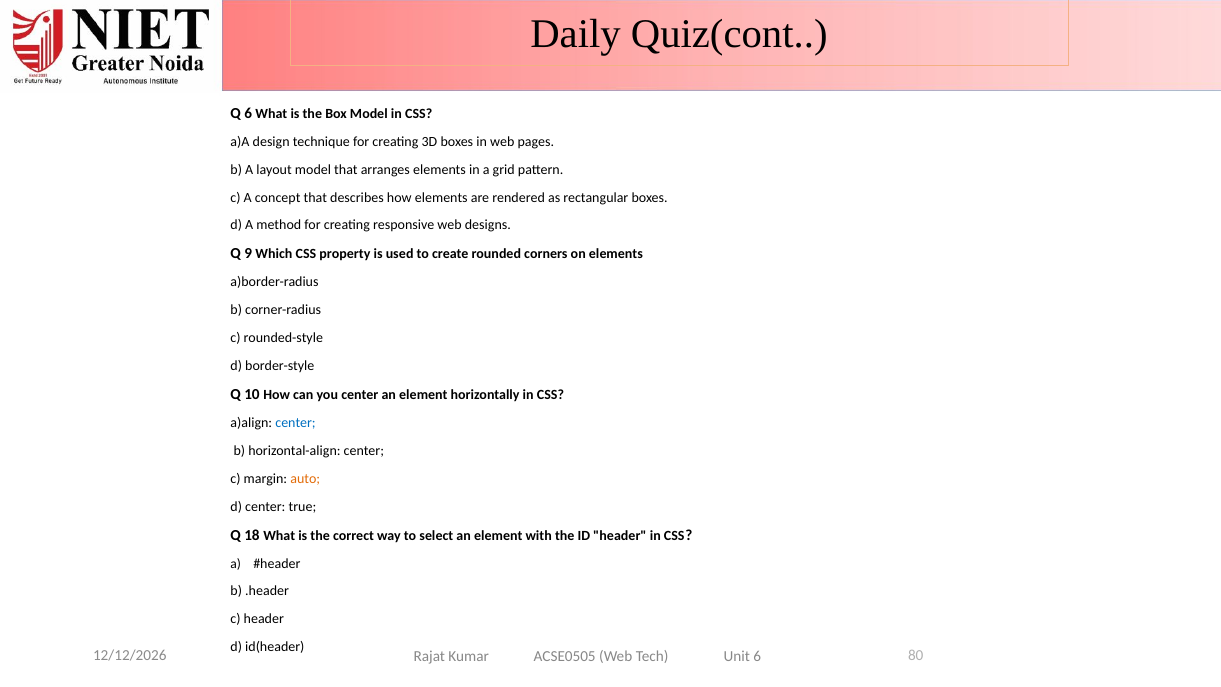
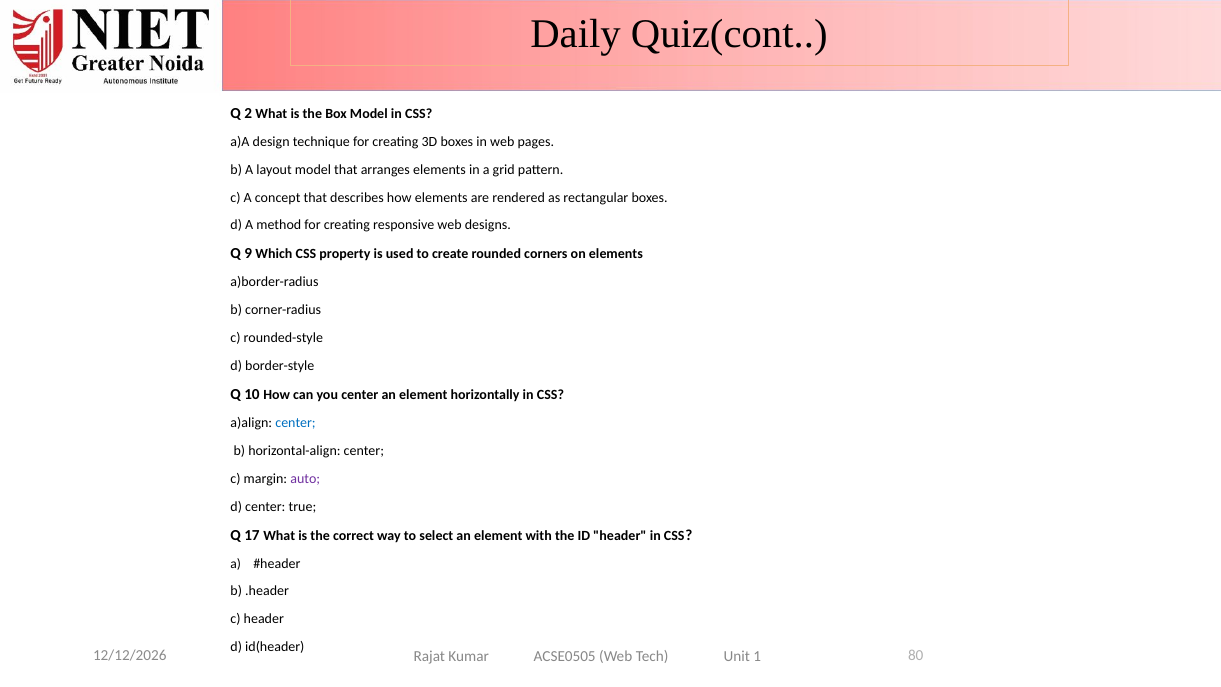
Q 6: 6 -> 2
auto colour: orange -> purple
18: 18 -> 17
Unit 6: 6 -> 1
